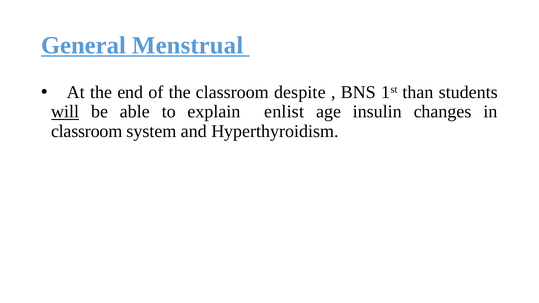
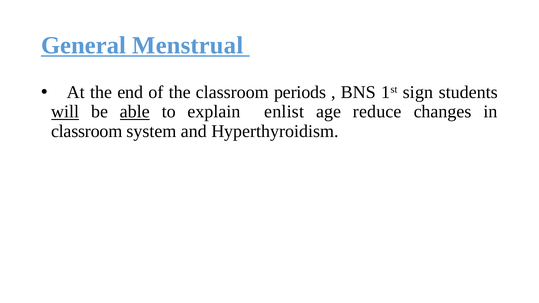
despite: despite -> periods
than: than -> sign
able underline: none -> present
insulin: insulin -> reduce
